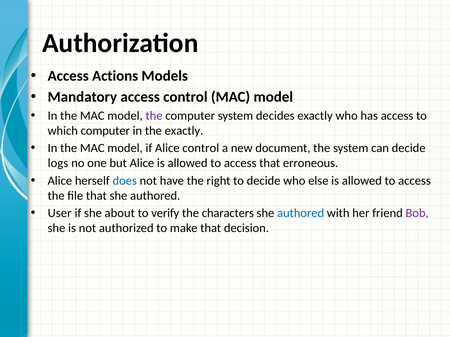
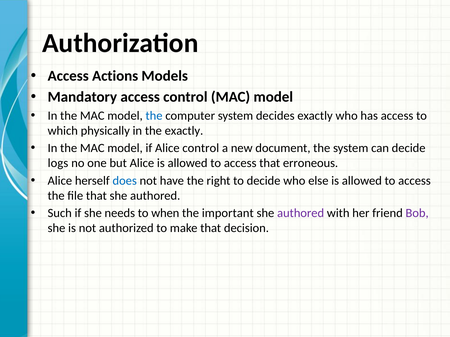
the at (154, 116) colour: purple -> blue
which computer: computer -> physically
User: User -> Such
about: about -> needs
verify: verify -> when
characters: characters -> important
authored at (301, 213) colour: blue -> purple
